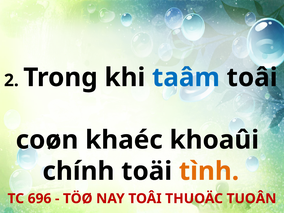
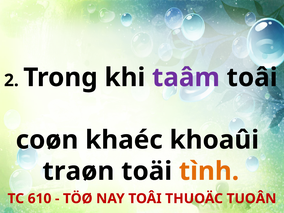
taâm colour: blue -> purple
chính: chính -> traøn
696: 696 -> 610
